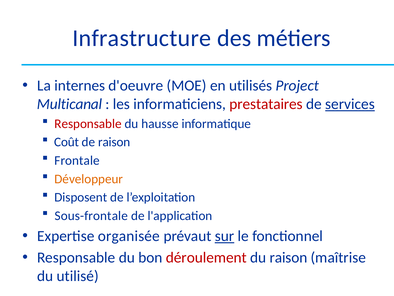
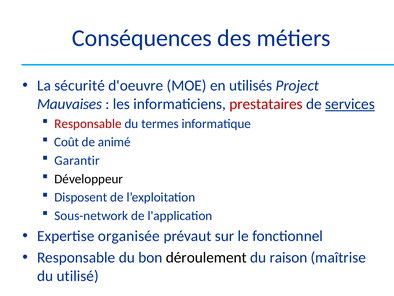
Infrastructure: Infrastructure -> Conséquences
internes: internes -> sécurité
Multicanal: Multicanal -> Mauvaises
hausse: hausse -> termes
de raison: raison -> animé
Frontale: Frontale -> Garantir
Développeur colour: orange -> black
Sous-frontale: Sous-frontale -> Sous-network
sur underline: present -> none
déroulement colour: red -> black
